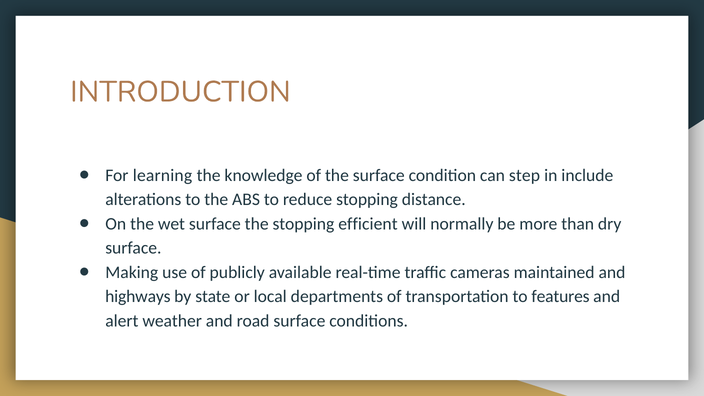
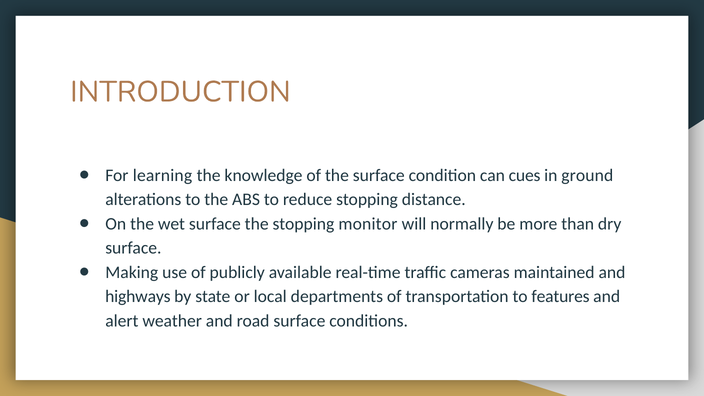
step: step -> cues
include: include -> ground
efficient: efficient -> monitor
